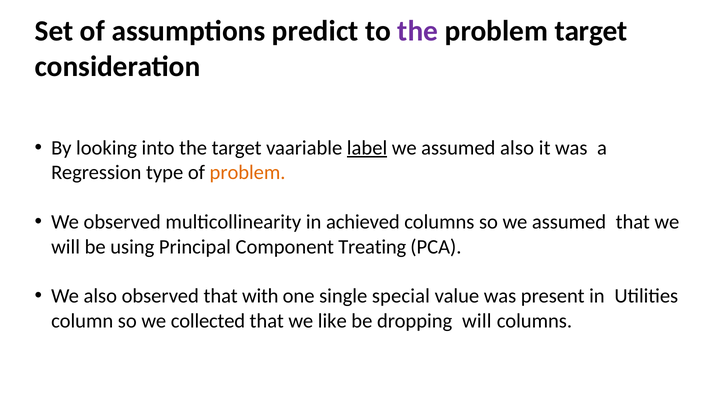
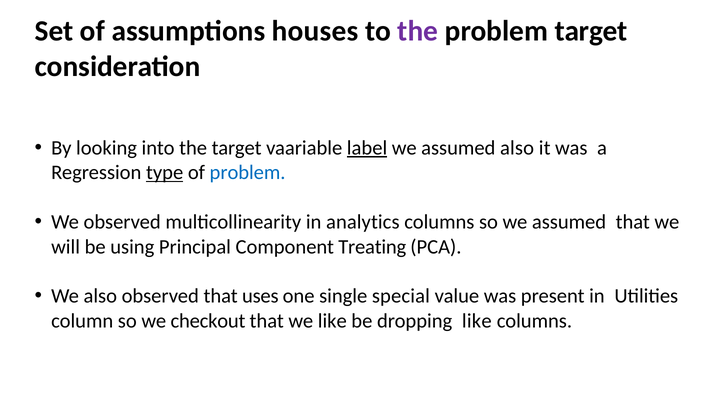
predict: predict -> houses
type underline: none -> present
problem at (248, 173) colour: orange -> blue
achieved: achieved -> analytics
with: with -> uses
collected: collected -> checkout
dropping will: will -> like
